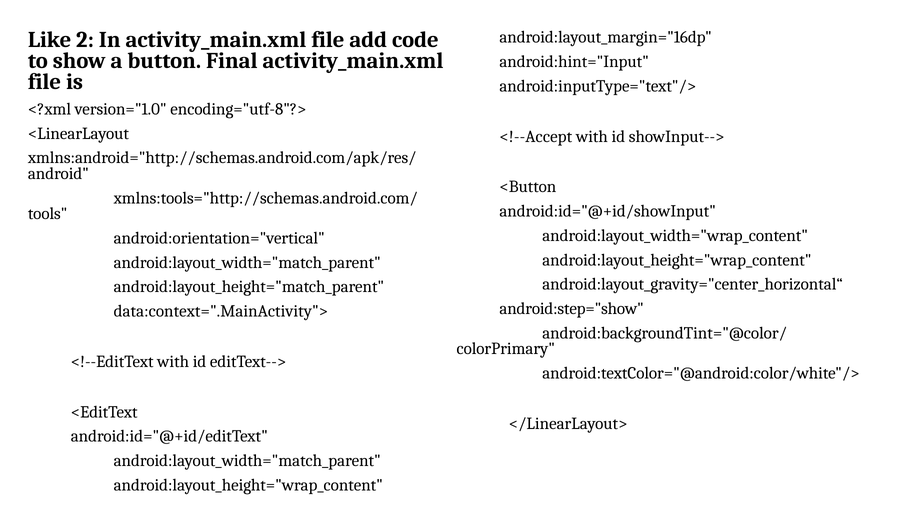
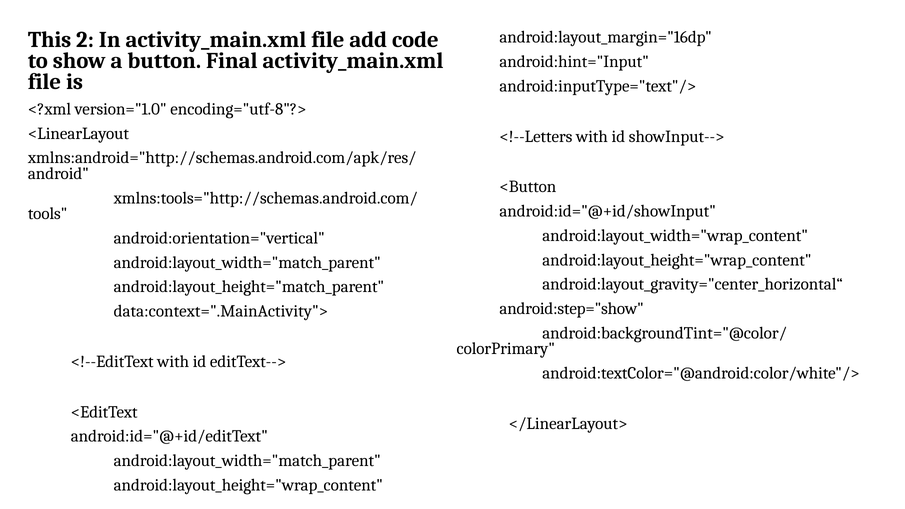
Like: Like -> This
<!--Accept: <!--Accept -> <!--Letters
